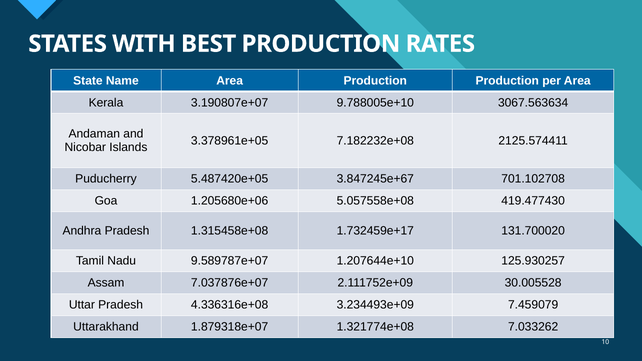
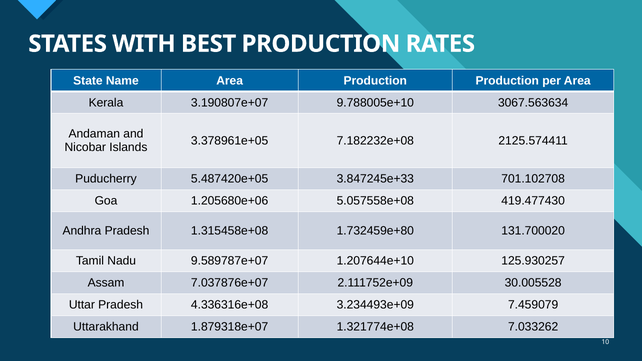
3.847245e+67: 3.847245e+67 -> 3.847245e+33
1.732459e+17: 1.732459e+17 -> 1.732459e+80
